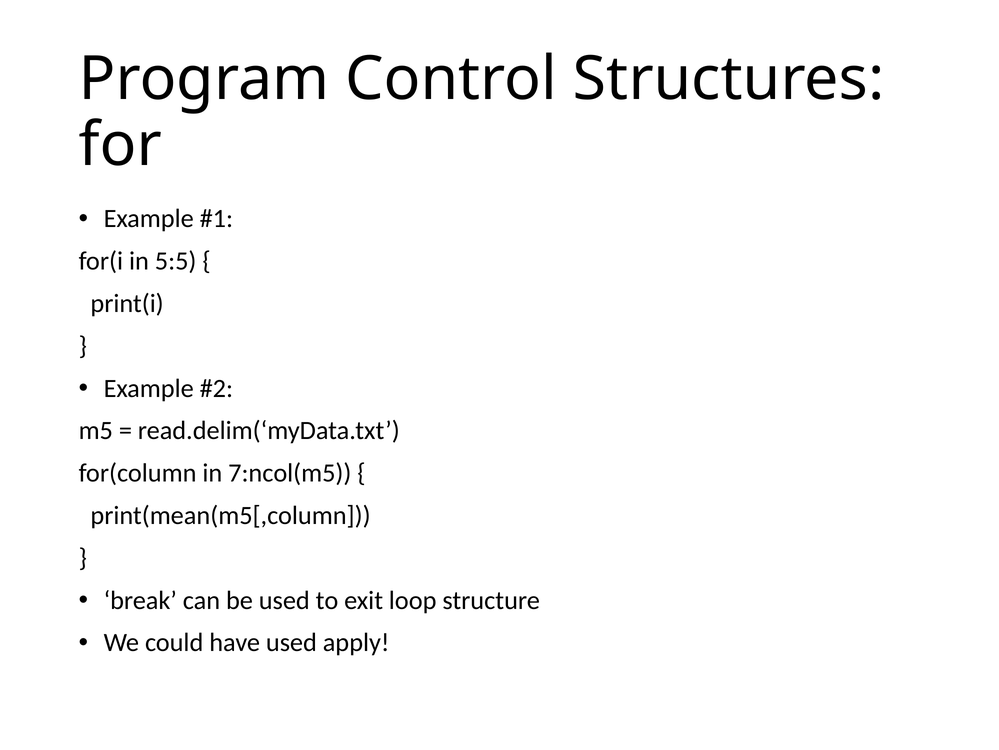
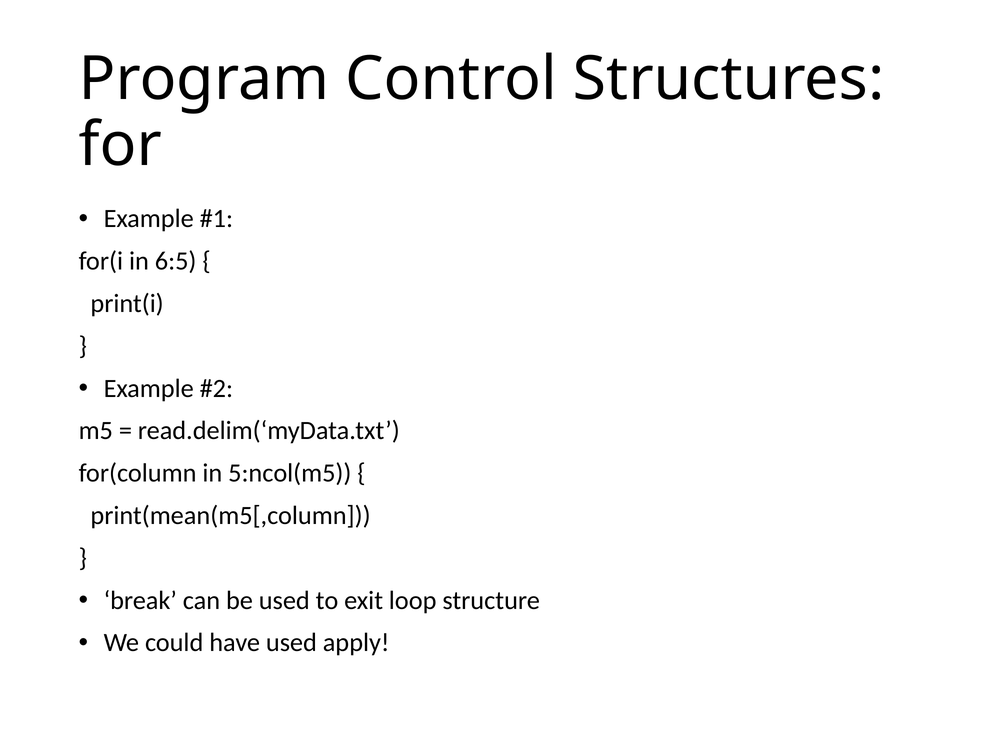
5:5: 5:5 -> 6:5
7:ncol(m5: 7:ncol(m5 -> 5:ncol(m5
